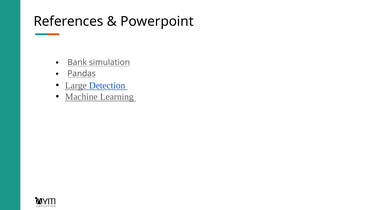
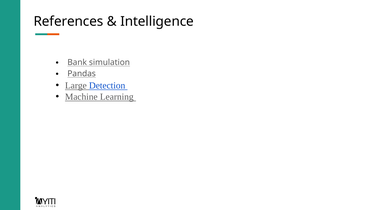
Powerpoint: Powerpoint -> Intelligence
